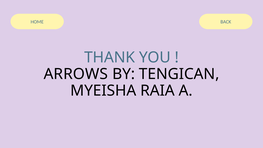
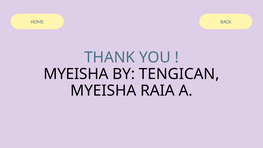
ARROWS at (76, 74): ARROWS -> MYEISHA
